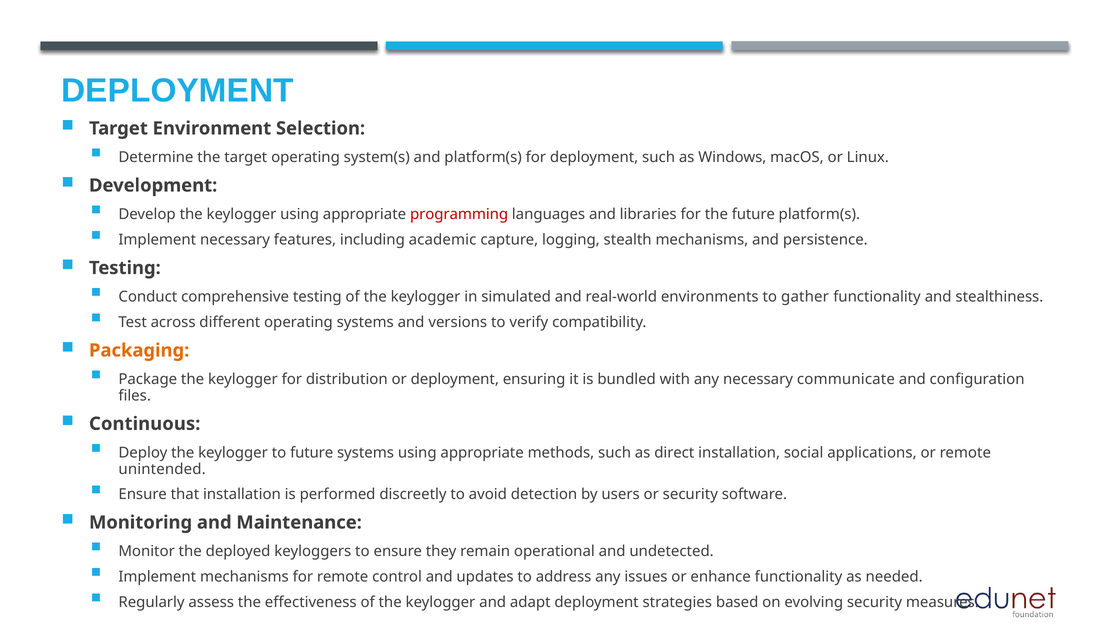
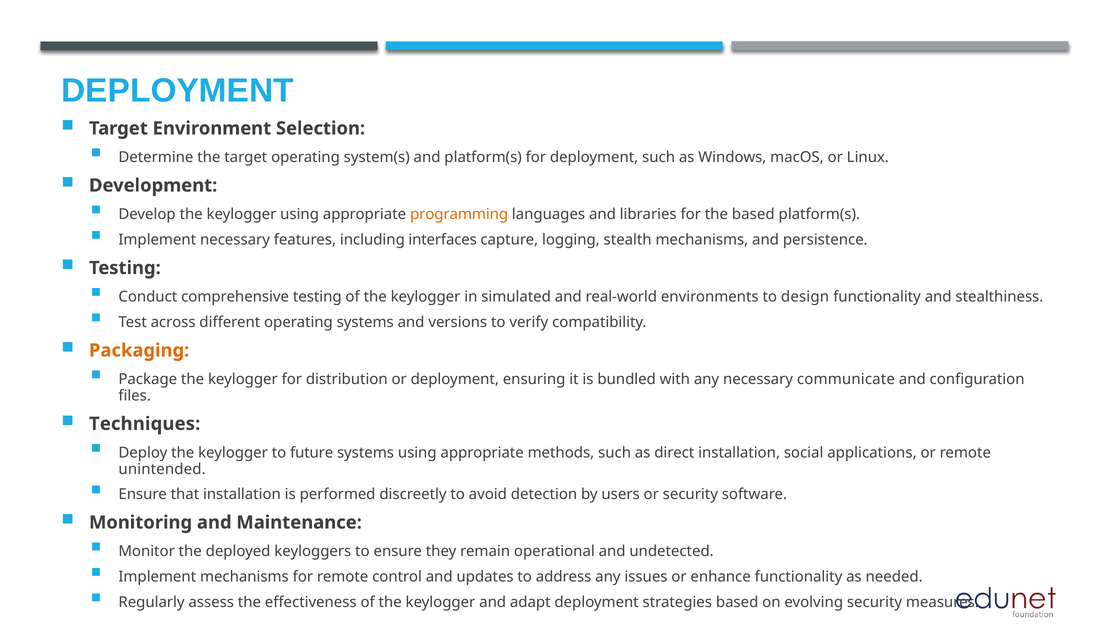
programming colour: red -> orange
the future: future -> based
academic: academic -> interfaces
gather: gather -> design
Continuous: Continuous -> Techniques
